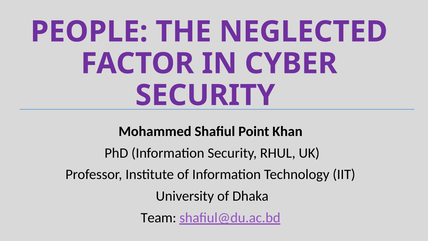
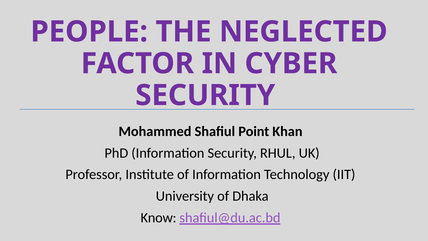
Team: Team -> Know
